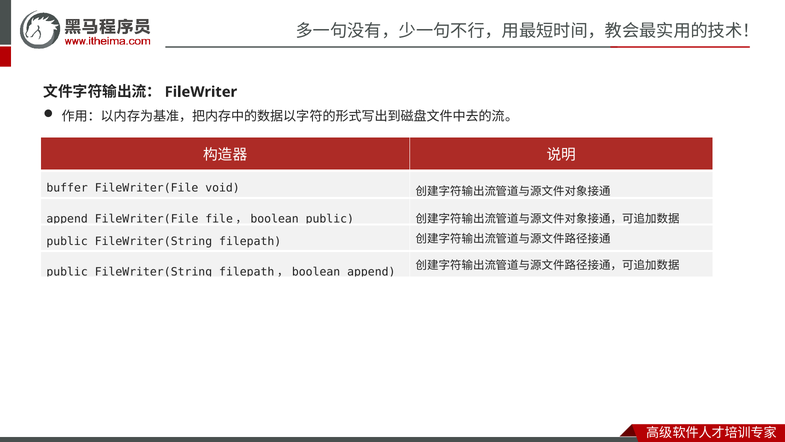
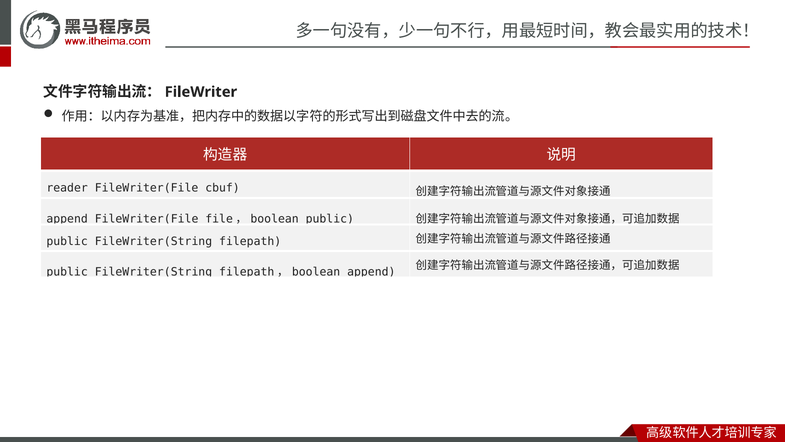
buffer: buffer -> reader
void: void -> cbuf
